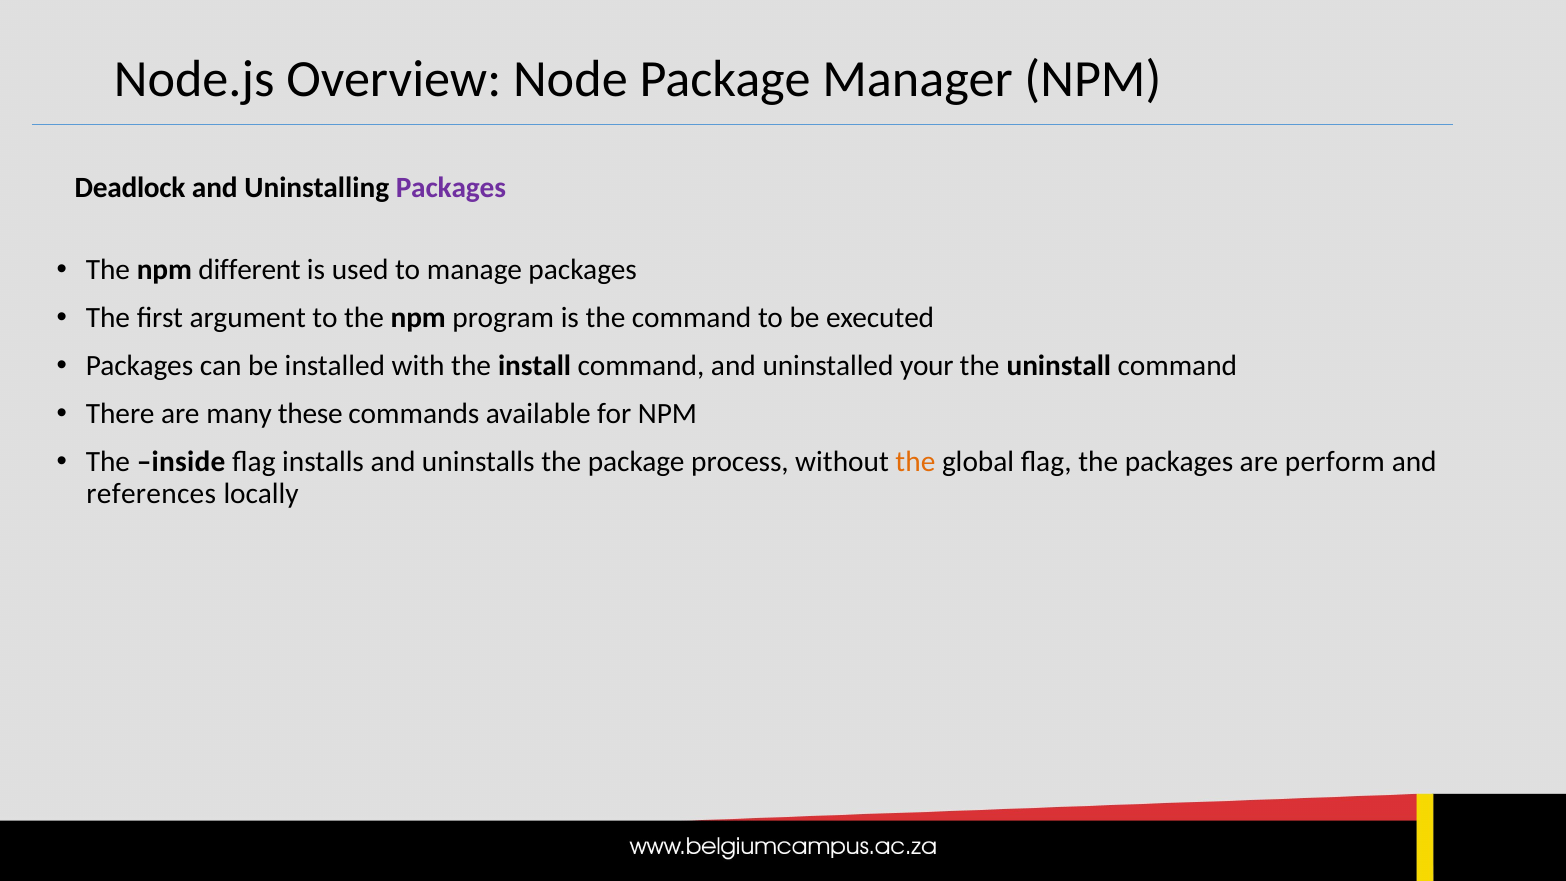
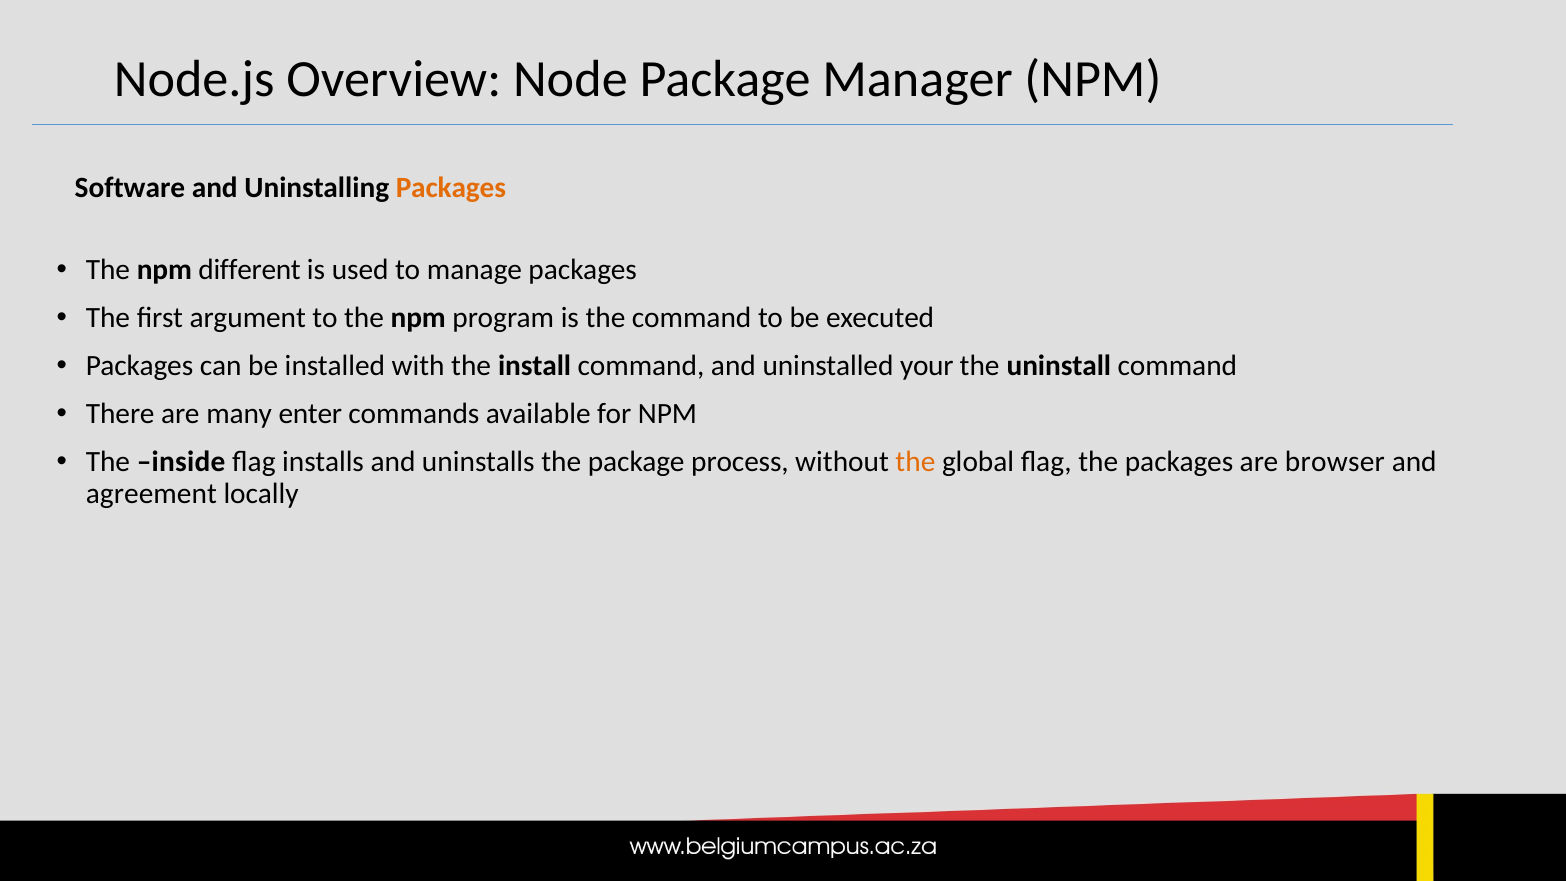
Deadlock: Deadlock -> Software
Packages at (451, 188) colour: purple -> orange
these: these -> enter
perform: perform -> browser
references: references -> agreement
